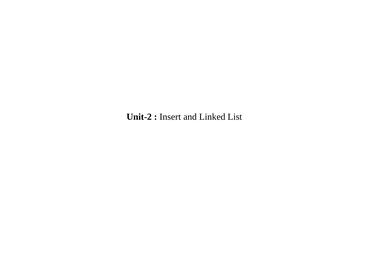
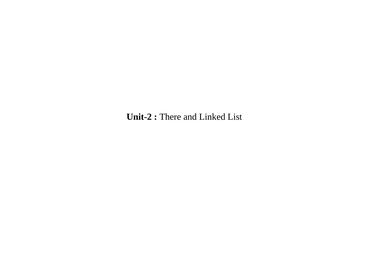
Insert: Insert -> There
